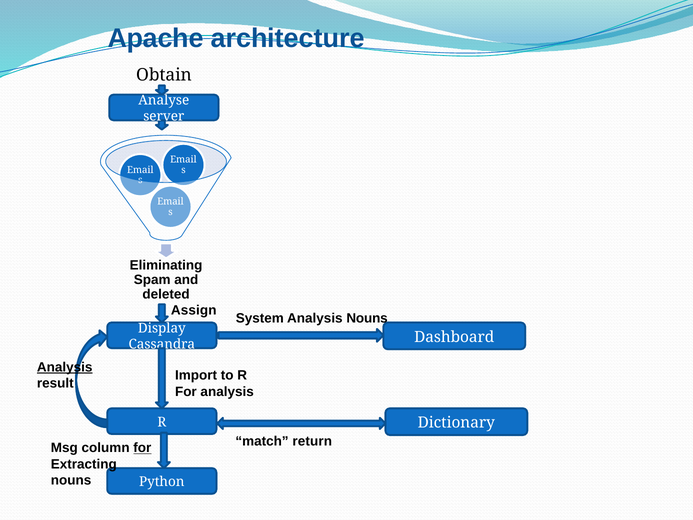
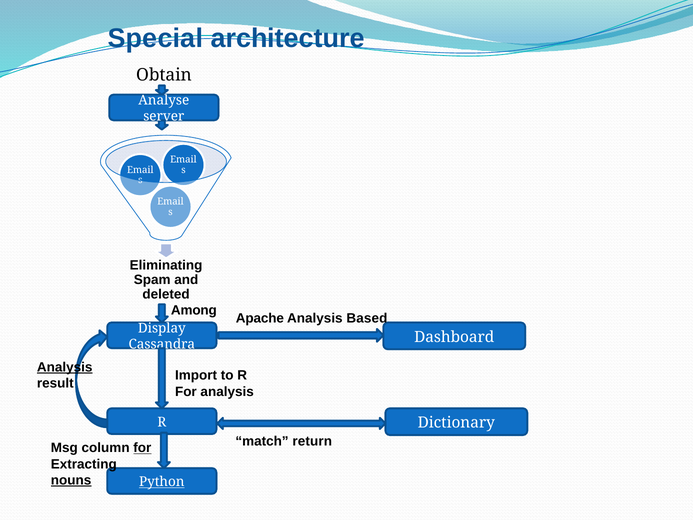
Apache: Apache -> Special
Assign: Assign -> Among
System: System -> Apache
Analysis Nouns: Nouns -> Based
nouns at (71, 480) underline: none -> present
Python underline: none -> present
